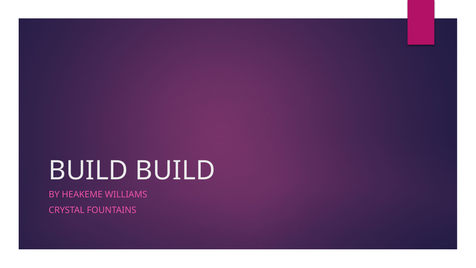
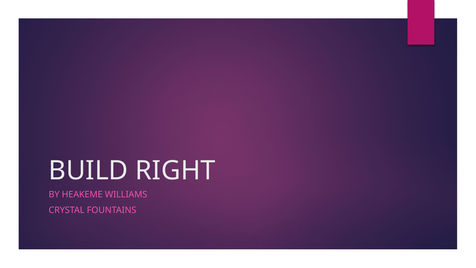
BUILD BUILD: BUILD -> RIGHT
